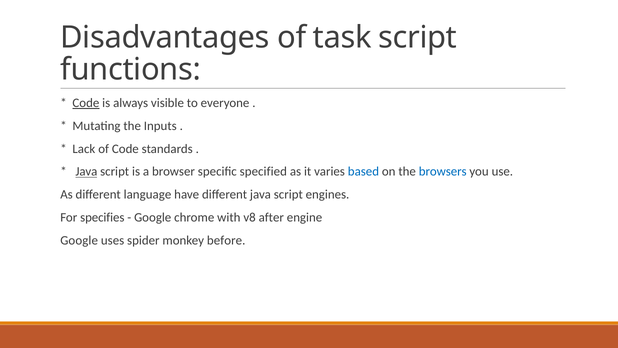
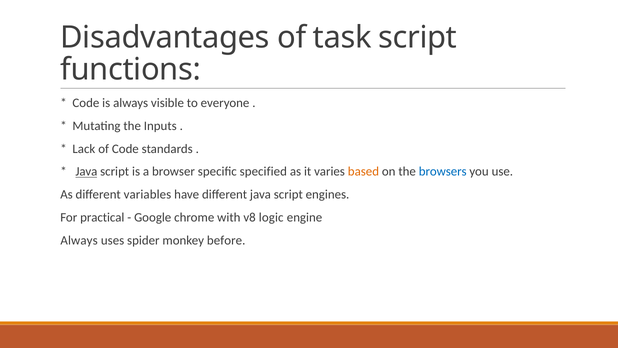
Code at (86, 103) underline: present -> none
based colour: blue -> orange
language: language -> variables
specifies: specifies -> practical
after: after -> logic
Google at (79, 240): Google -> Always
